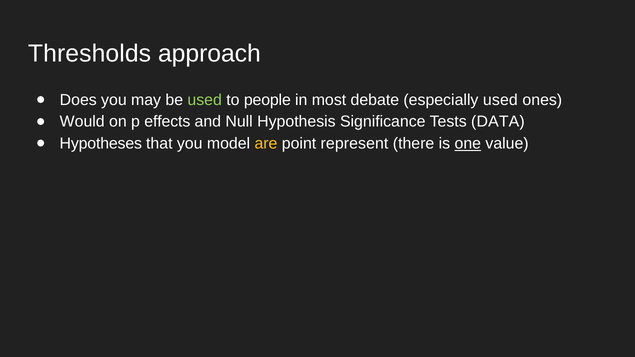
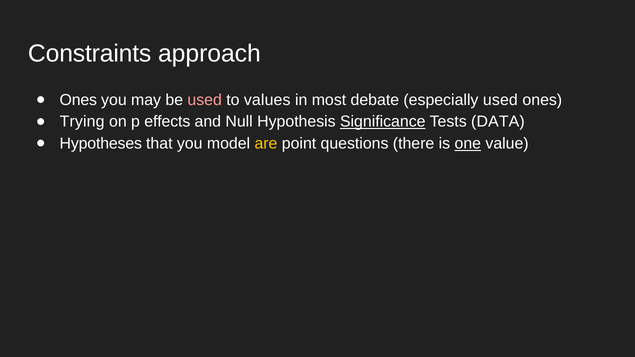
Thresholds: Thresholds -> Constraints
Does at (78, 100): Does -> Ones
used at (205, 100) colour: light green -> pink
people: people -> values
Would: Would -> Trying
Significance underline: none -> present
represent: represent -> questions
